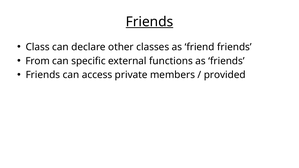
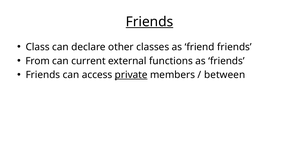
specific: specific -> current
private underline: none -> present
provided: provided -> between
